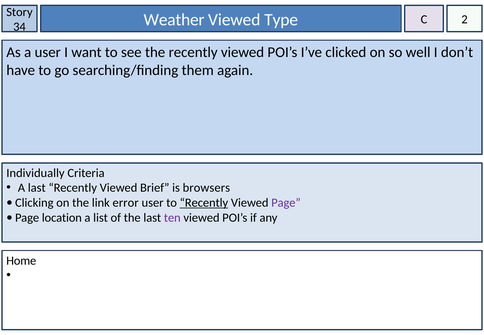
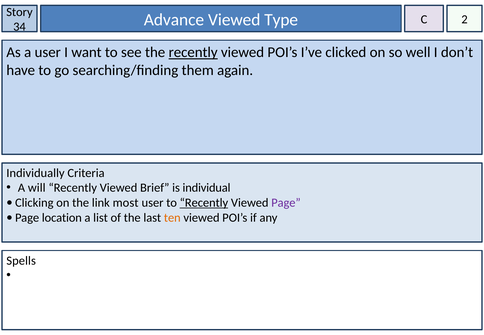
Weather: Weather -> Advance
recently at (193, 52) underline: none -> present
A last: last -> will
browsers: browsers -> individual
error: error -> most
ten colour: purple -> orange
Home: Home -> Spells
